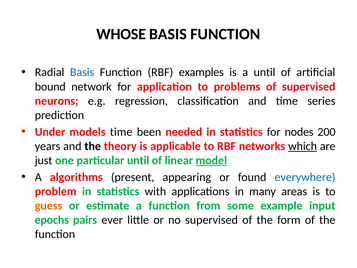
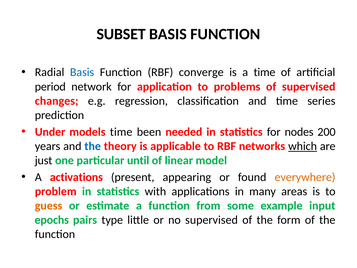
WHOSE: WHOSE -> SUBSET
examples: examples -> converge
a until: until -> time
bound: bound -> period
neurons: neurons -> changes
the at (93, 146) colour: black -> blue
model underline: present -> none
algorithms: algorithms -> activations
everywhere colour: blue -> orange
ever: ever -> type
